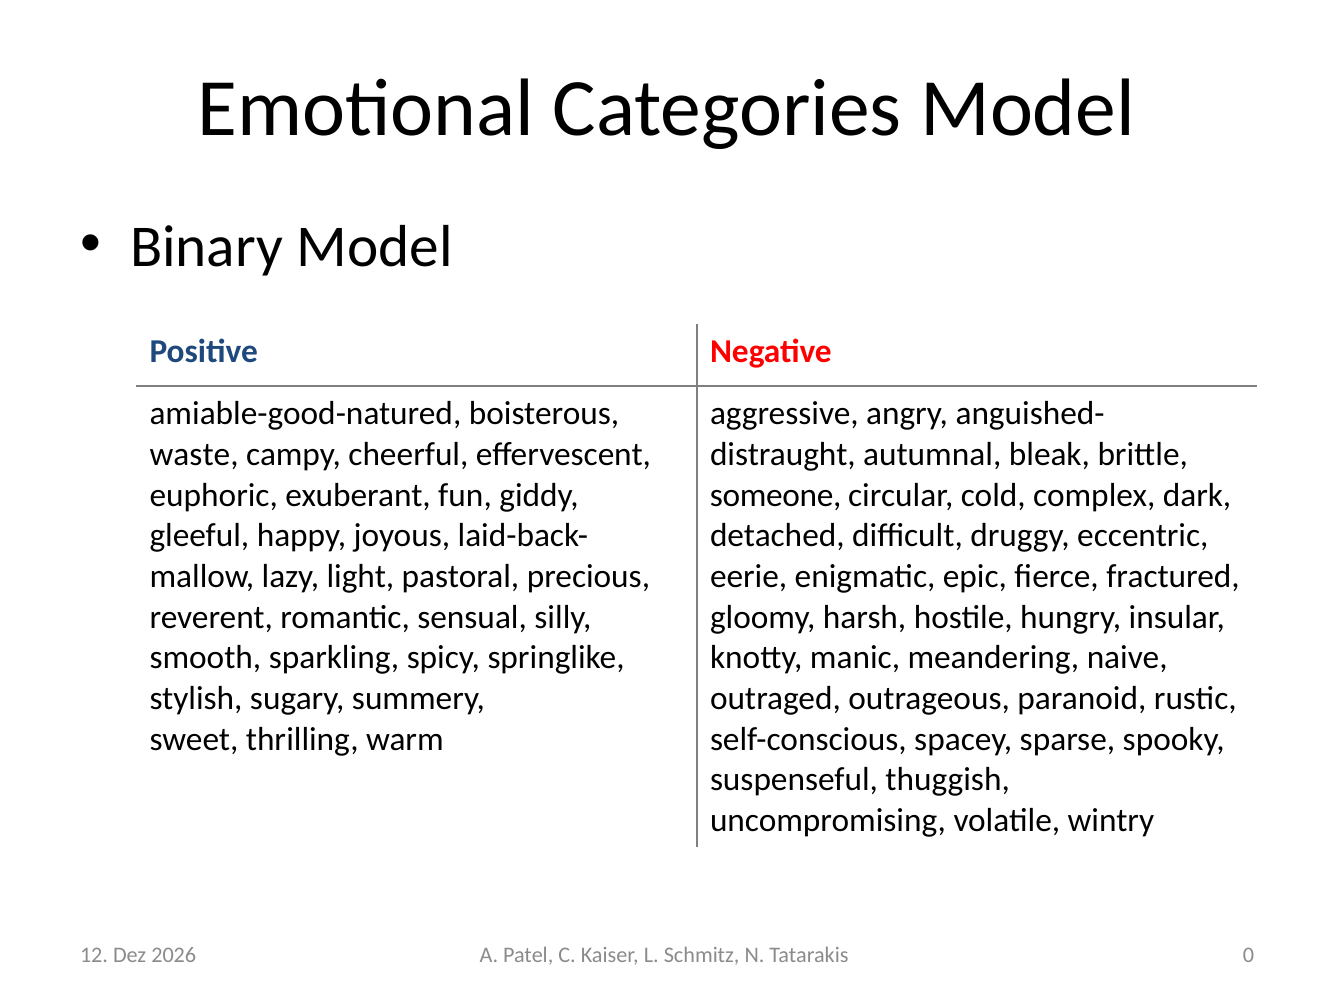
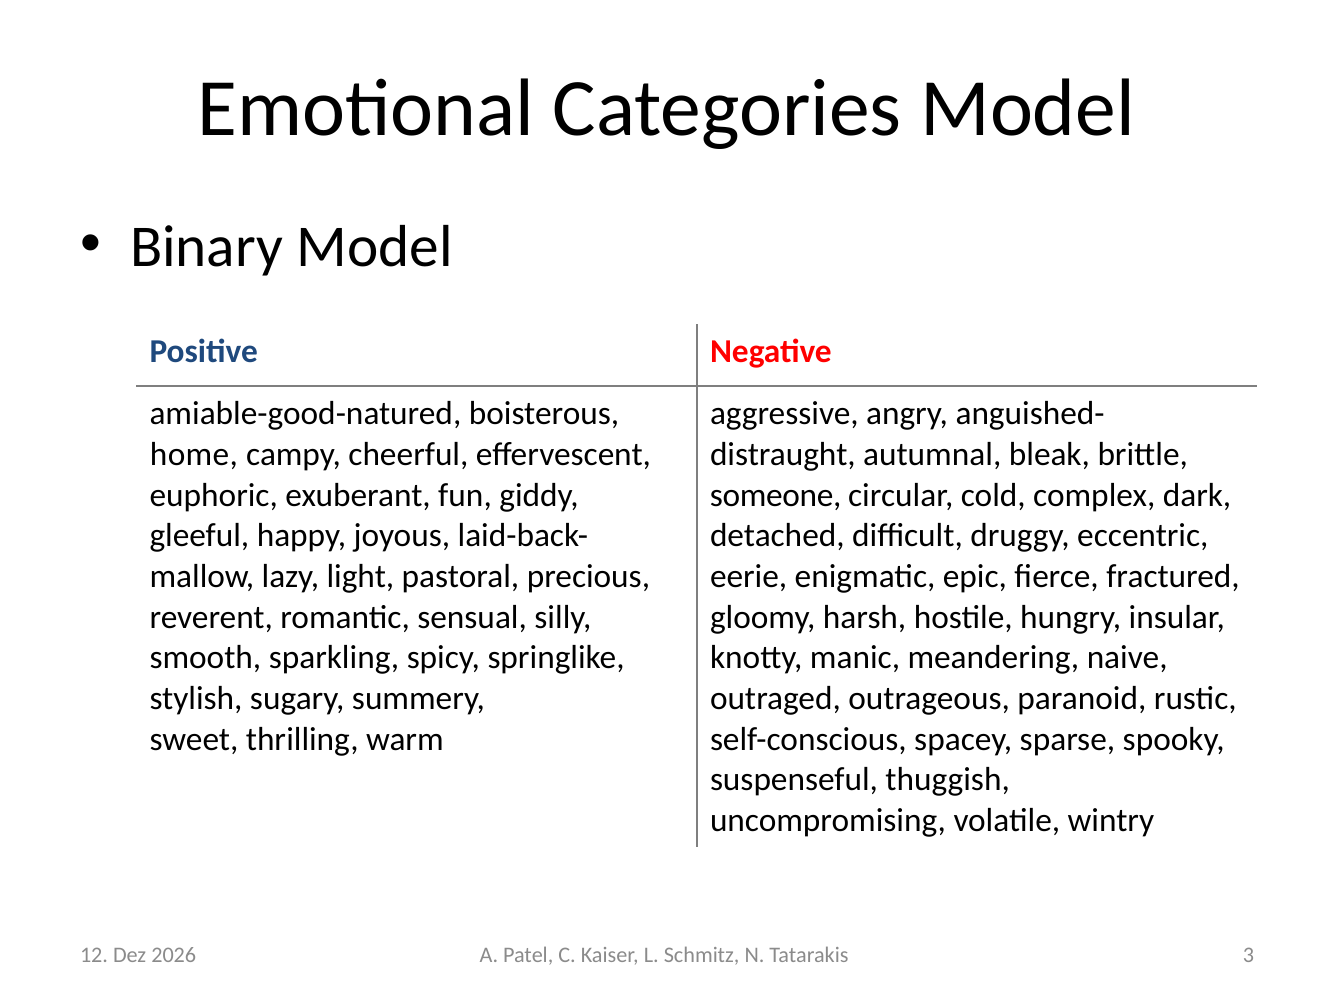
waste: waste -> home
0: 0 -> 3
